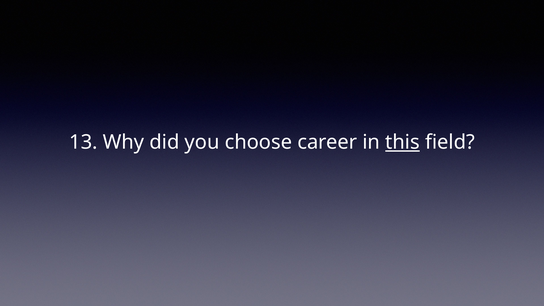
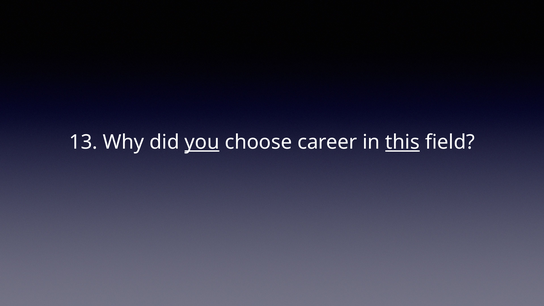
you underline: none -> present
